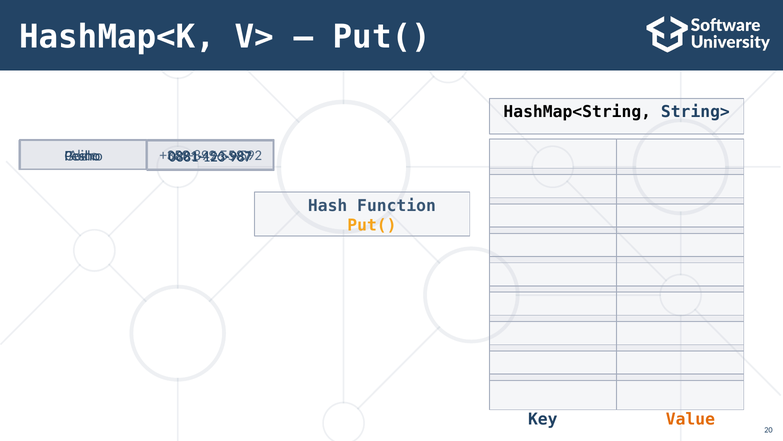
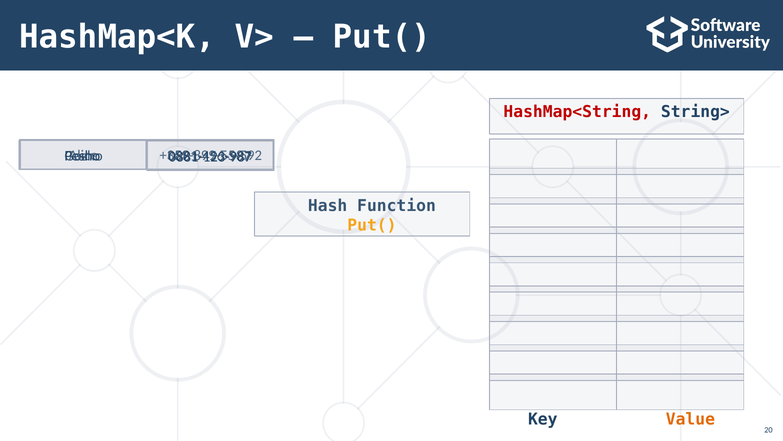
HashMap<String colour: black -> red
